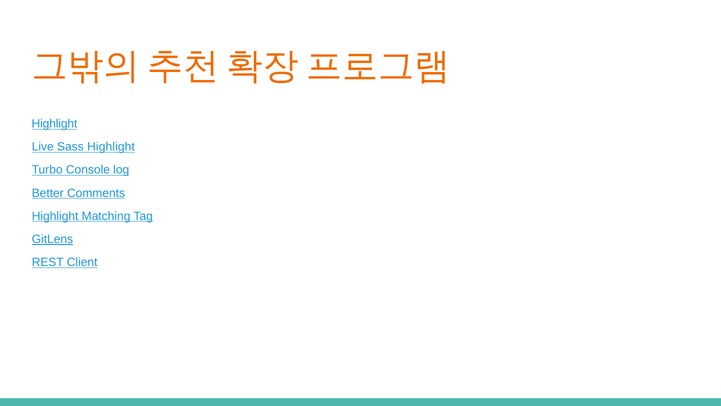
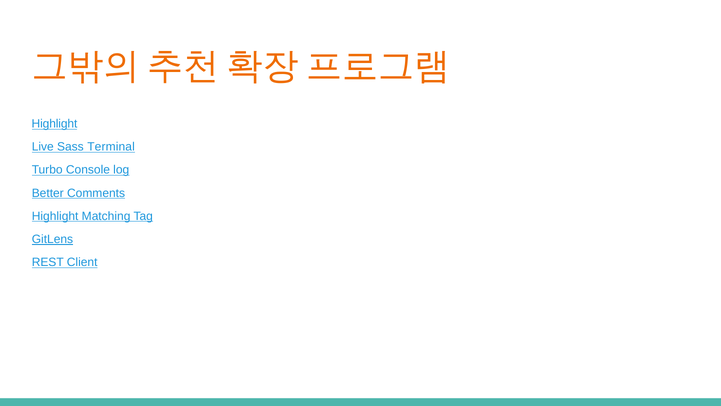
Sass Highlight: Highlight -> Terminal
